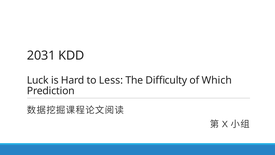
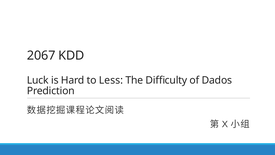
2031: 2031 -> 2067
Which: Which -> Dados
